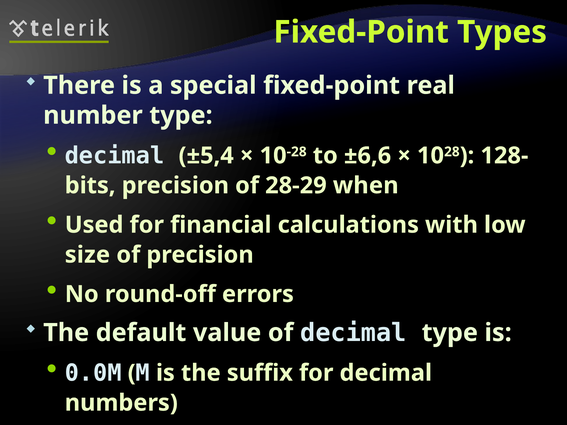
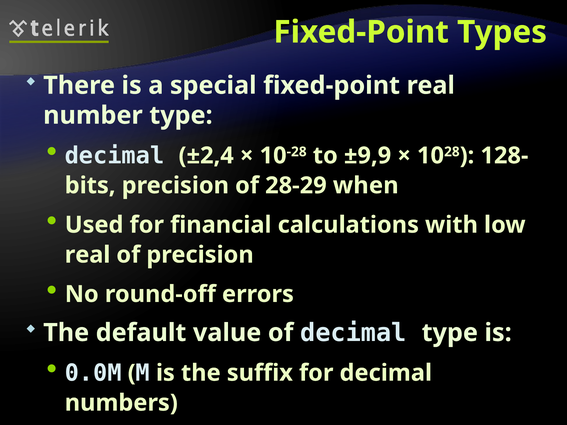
±5,4: ±5,4 -> ±2,4
±6,6: ±6,6 -> ±9,9
size at (87, 255): size -> real
